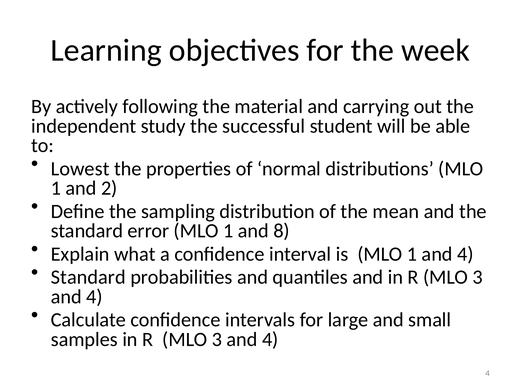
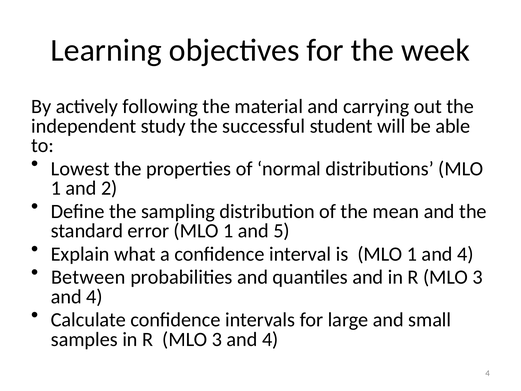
8: 8 -> 5
Standard at (88, 277): Standard -> Between
